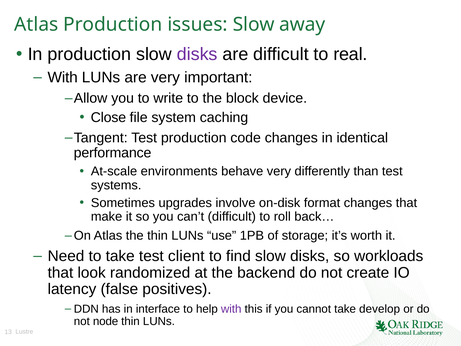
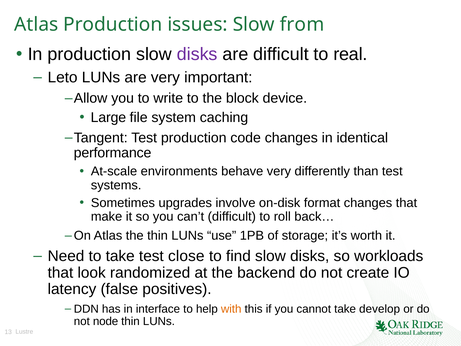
away: away -> from
With at (63, 77): With -> Leto
Close: Close -> Large
client: client -> close
with at (231, 309) colour: purple -> orange
